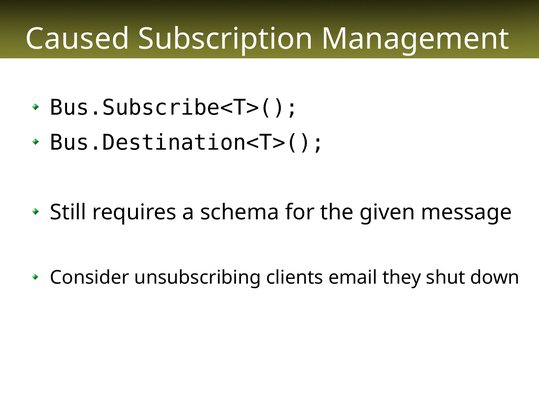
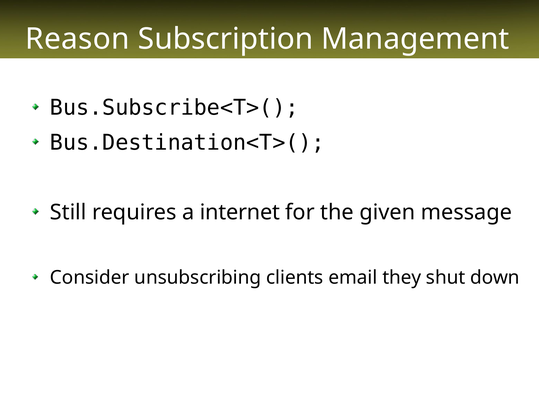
Caused: Caused -> Reason
schema: schema -> internet
